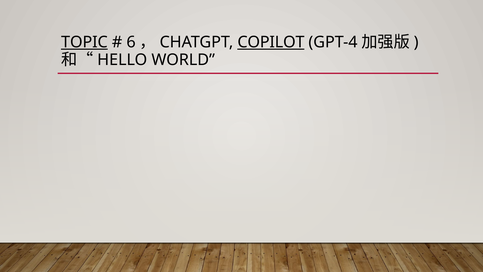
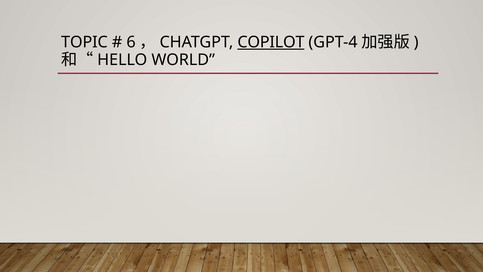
TOPIC underline: present -> none
